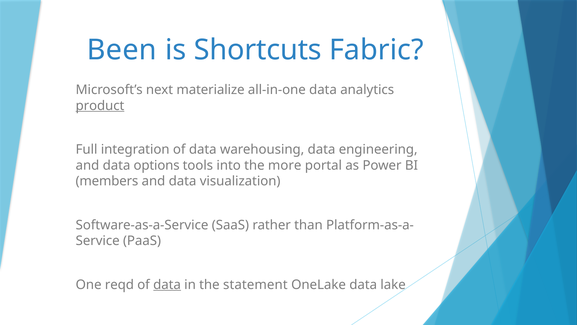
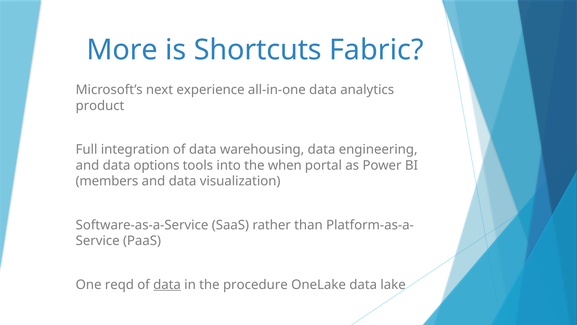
Been: Been -> More
materialize: materialize -> experience
product underline: present -> none
more: more -> when
statement: statement -> procedure
